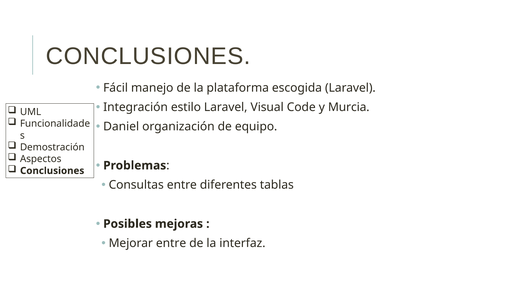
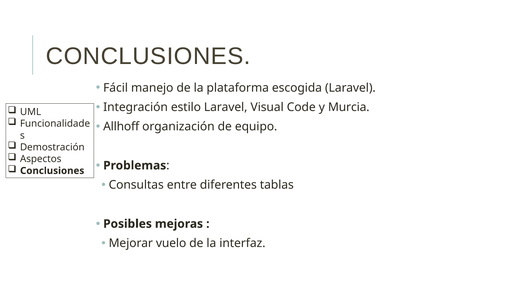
Daniel: Daniel -> Allhoff
Mejorar entre: entre -> vuelo
